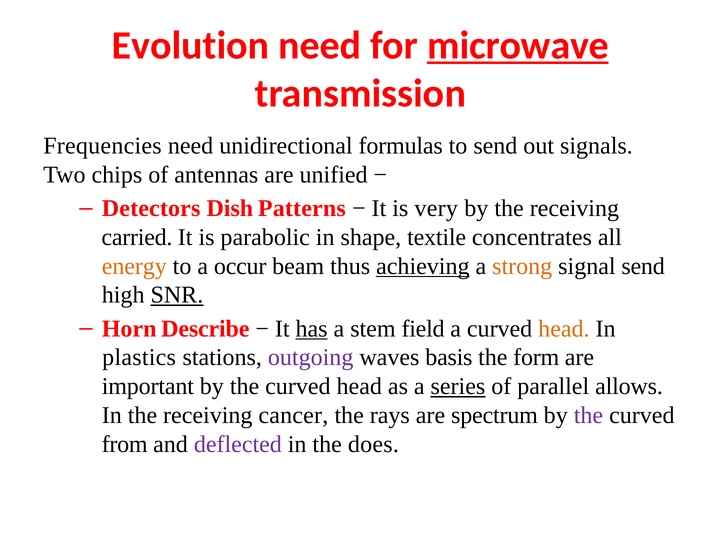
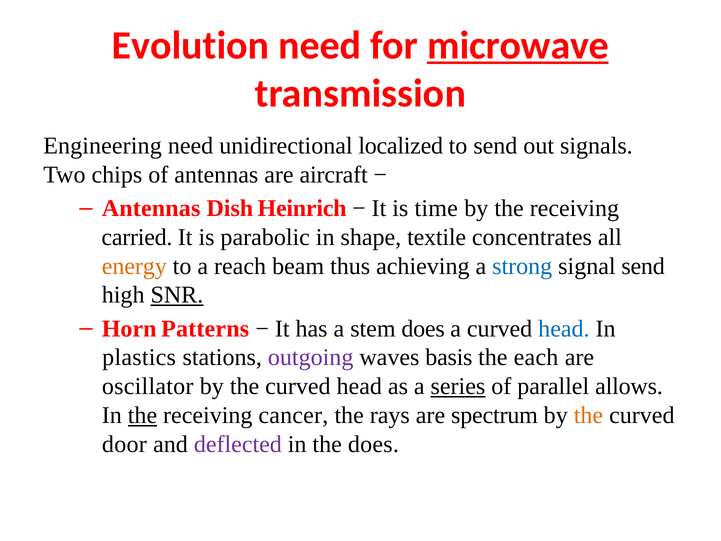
Frequencies: Frequencies -> Engineering
formulas: formulas -> localized
unified: unified -> aircraft
Detectors at (151, 208): Detectors -> Antennas
Patterns: Patterns -> Heinrich
very: very -> time
occur: occur -> reach
achieving underline: present -> none
strong colour: orange -> blue
Describe: Describe -> Patterns
has underline: present -> none
stem field: field -> does
head at (564, 329) colour: orange -> blue
form: form -> each
important: important -> oscillator
the at (142, 415) underline: none -> present
the at (588, 415) colour: purple -> orange
from: from -> door
